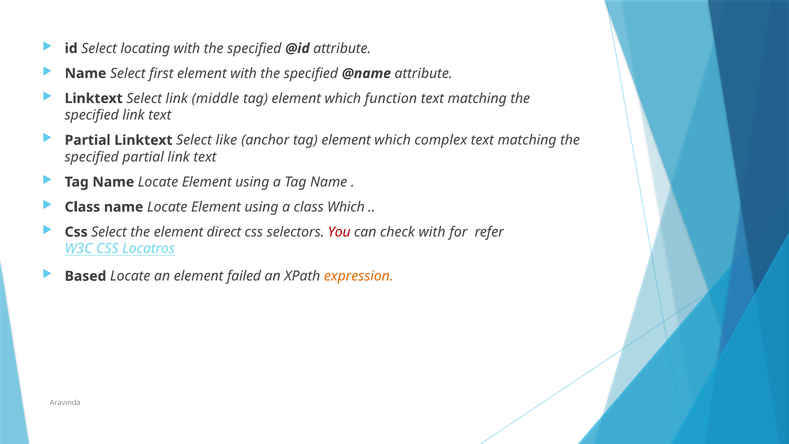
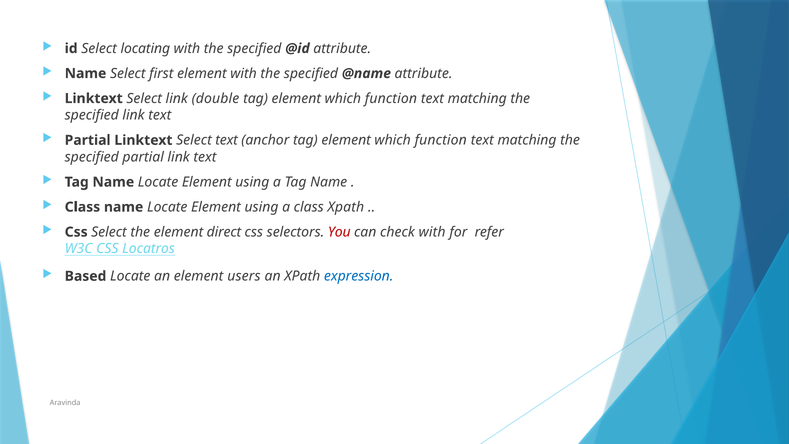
middle: middle -> double
Select like: like -> text
complex at (441, 140): complex -> function
class Which: Which -> Xpath
failed: failed -> users
expression colour: orange -> blue
